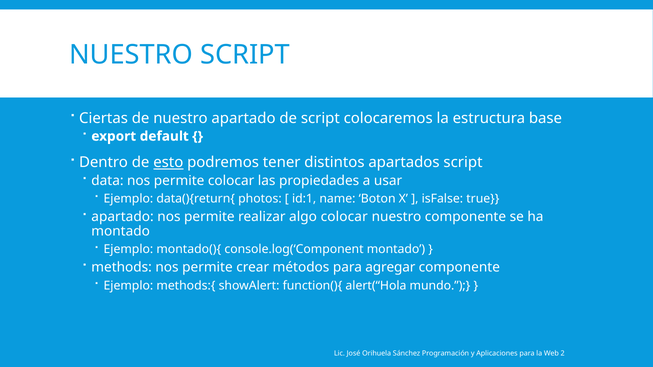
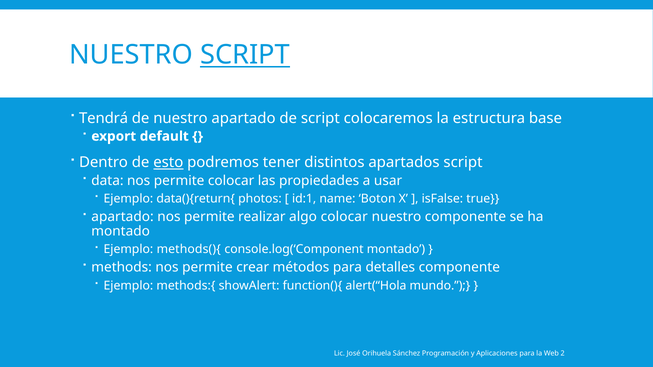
SCRIPT at (245, 55) underline: none -> present
Ciertas: Ciertas -> Tendrá
montado(){: montado(){ -> methods(){
agregar: agregar -> detalles
